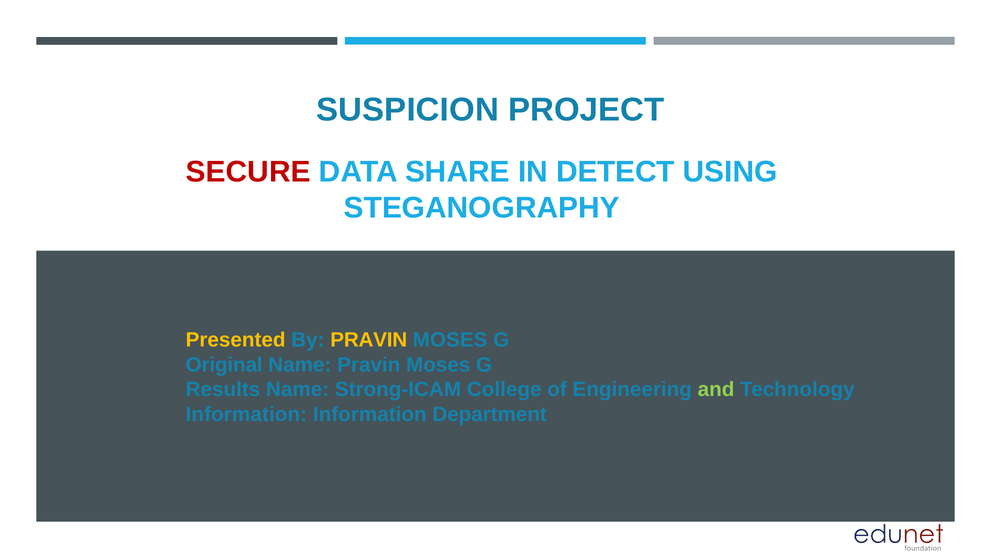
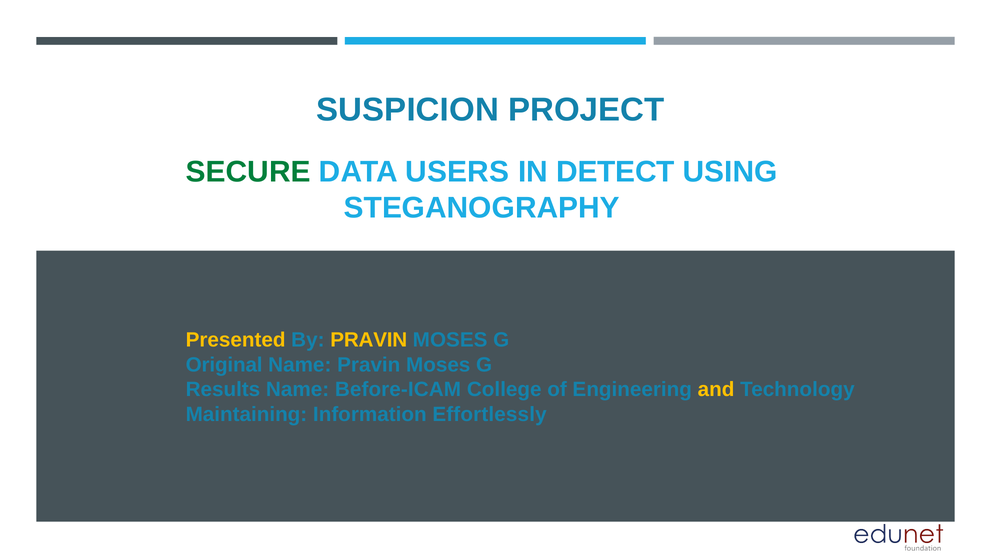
SECURE colour: red -> green
SHARE: SHARE -> USERS
Strong-ICAM: Strong-ICAM -> Before-ICAM
and colour: light green -> yellow
Information at (246, 415): Information -> Maintaining
Department: Department -> Effortlessly
